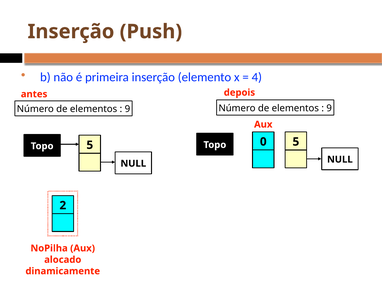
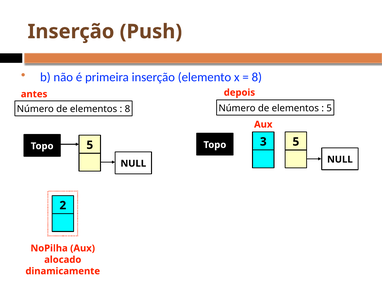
4 at (257, 77): 4 -> 8
9 at (329, 108): 9 -> 5
9 at (127, 109): 9 -> 8
0: 0 -> 3
